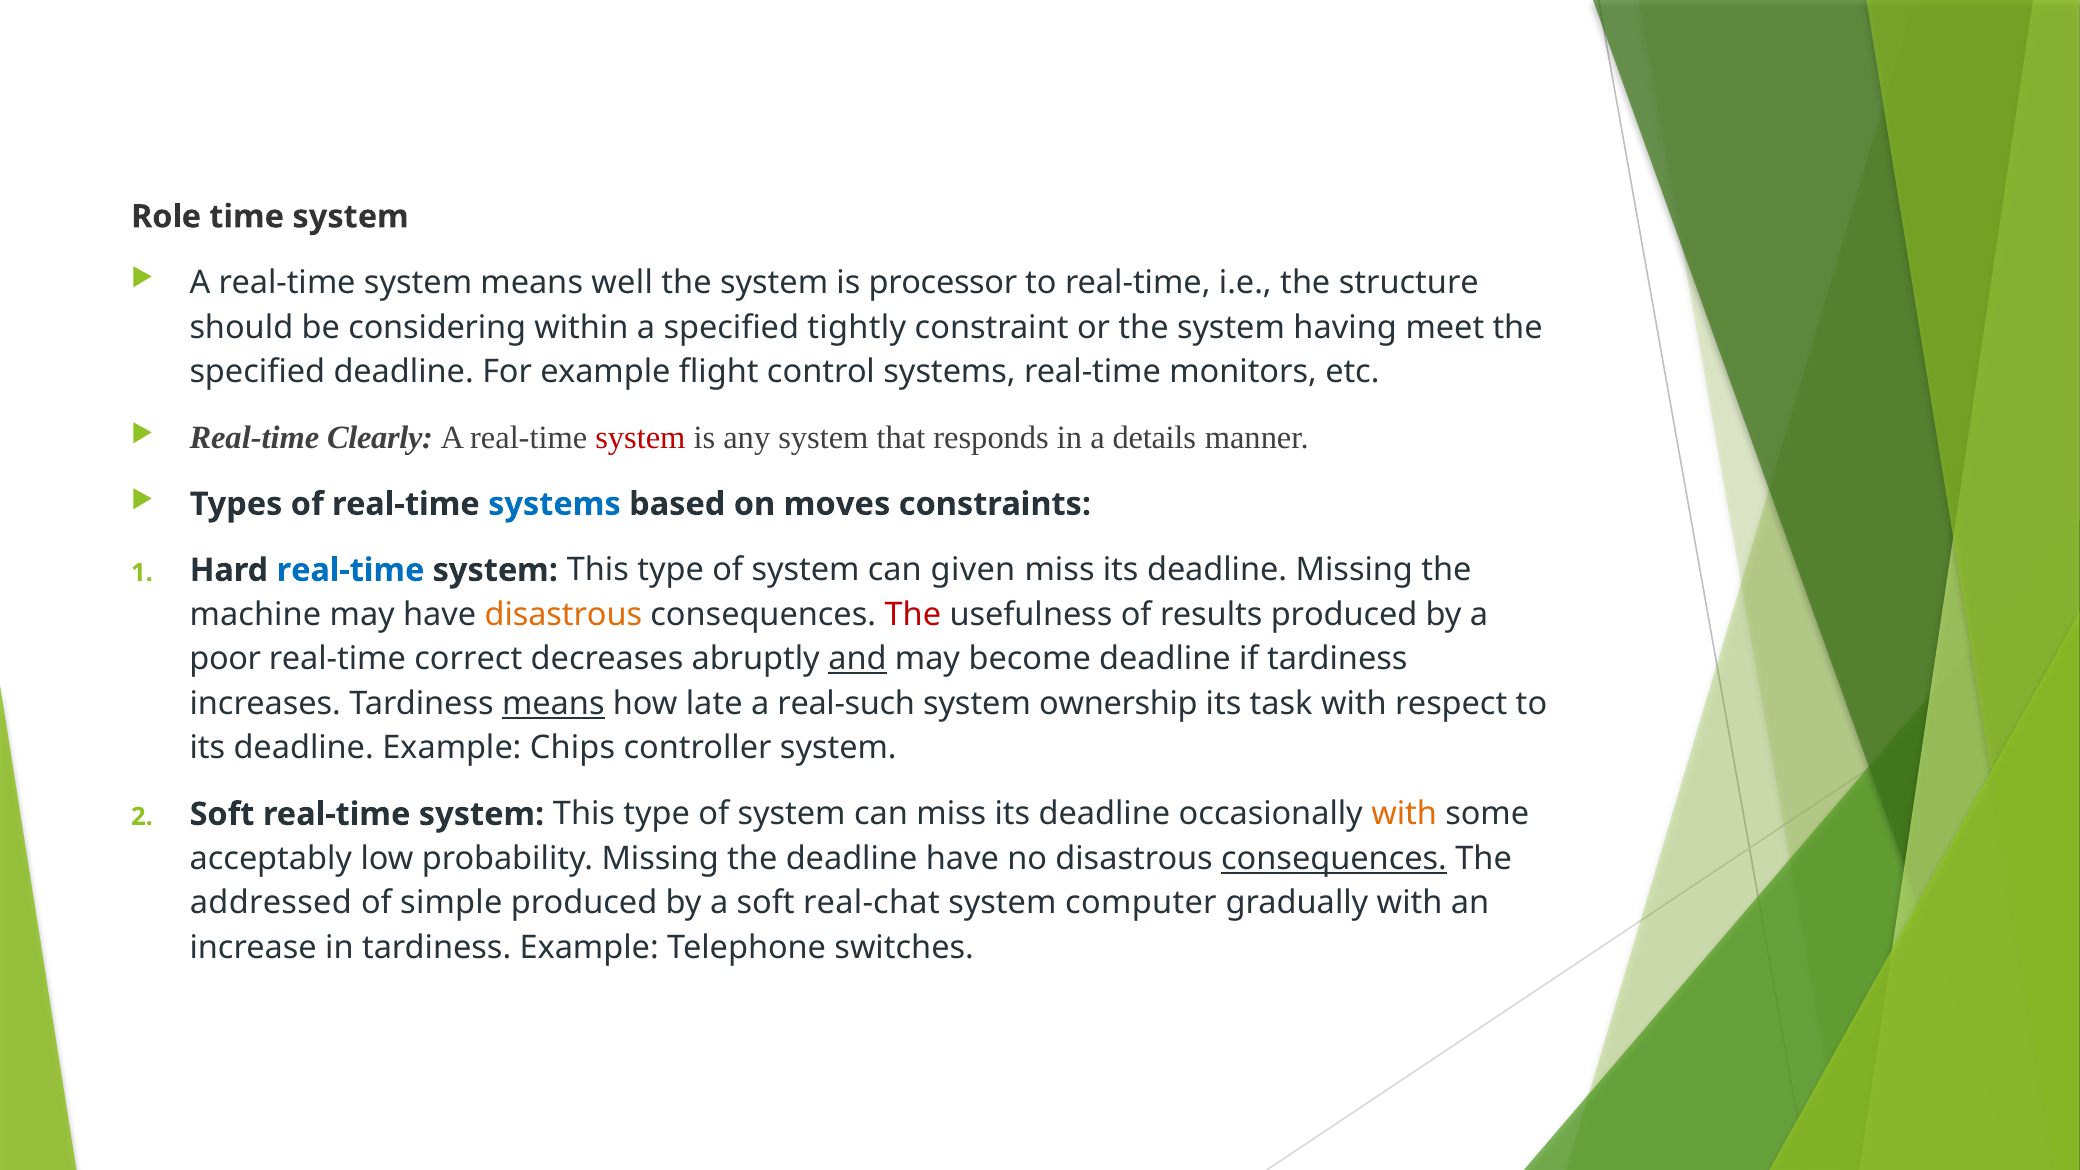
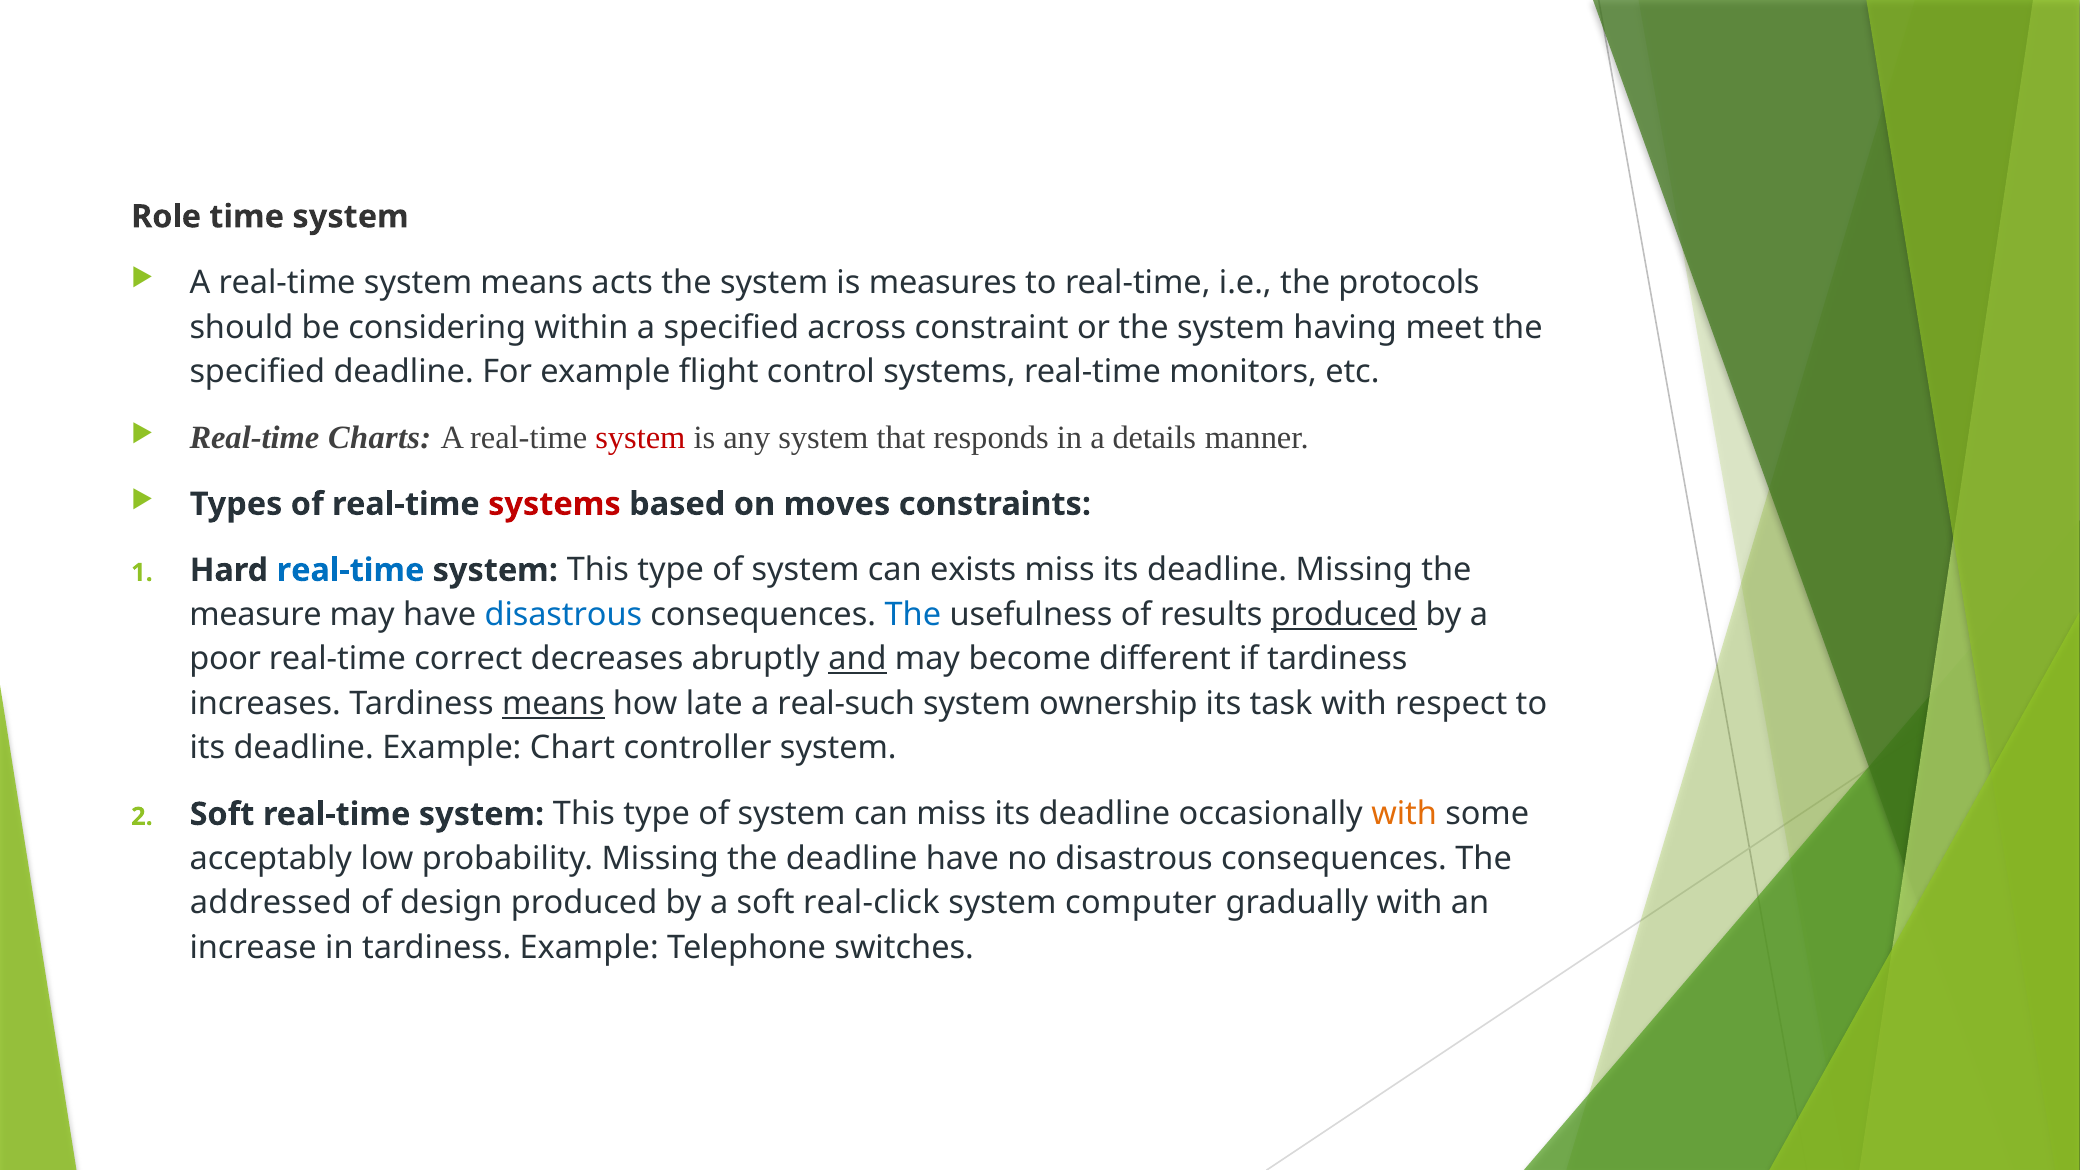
well: well -> acts
processor: processor -> measures
structure: structure -> protocols
tightly: tightly -> across
Clearly: Clearly -> Charts
systems at (554, 504) colour: blue -> red
given: given -> exists
machine: machine -> measure
disastrous at (563, 615) colour: orange -> blue
The at (913, 615) colour: red -> blue
produced at (1344, 615) underline: none -> present
become deadline: deadline -> different
Chips: Chips -> Chart
consequences at (1334, 859) underline: present -> none
simple: simple -> design
real-chat: real-chat -> real-click
